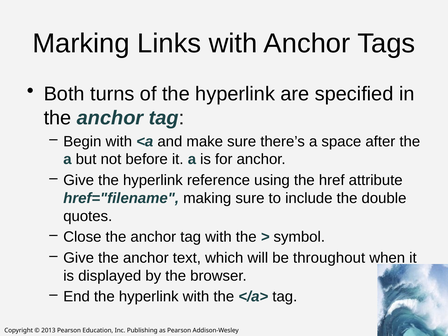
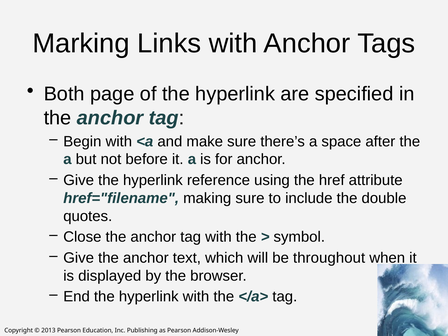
turns: turns -> page
